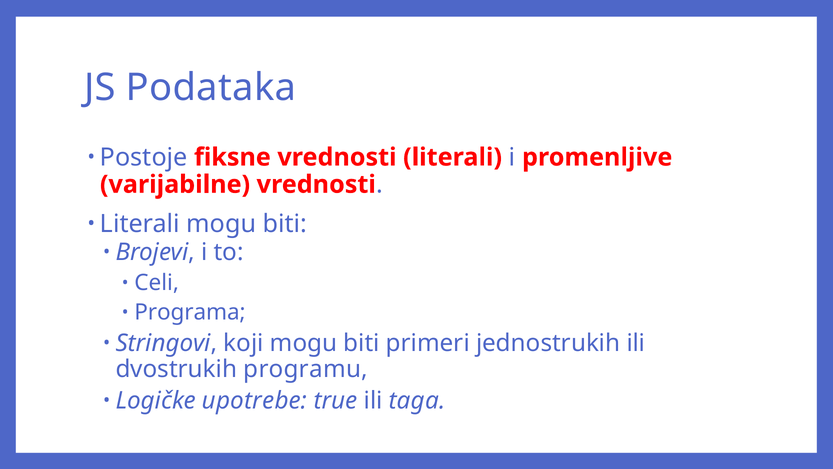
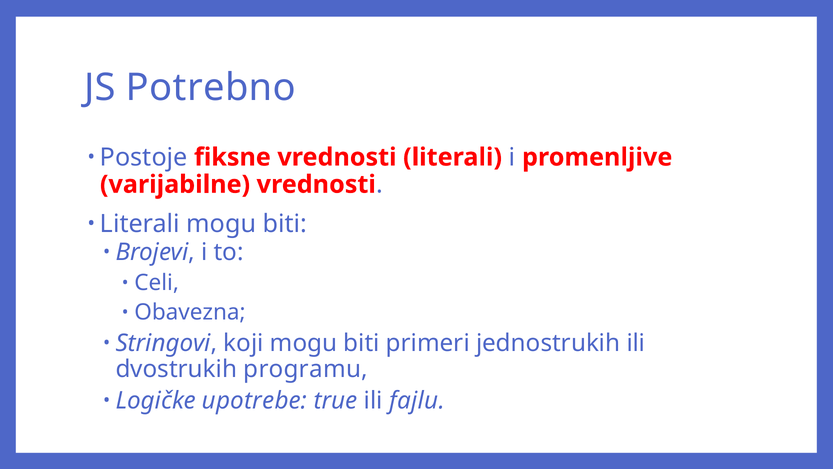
Podataka: Podataka -> Potrebno
Programa: Programa -> Obavezna
taga: taga -> fajlu
